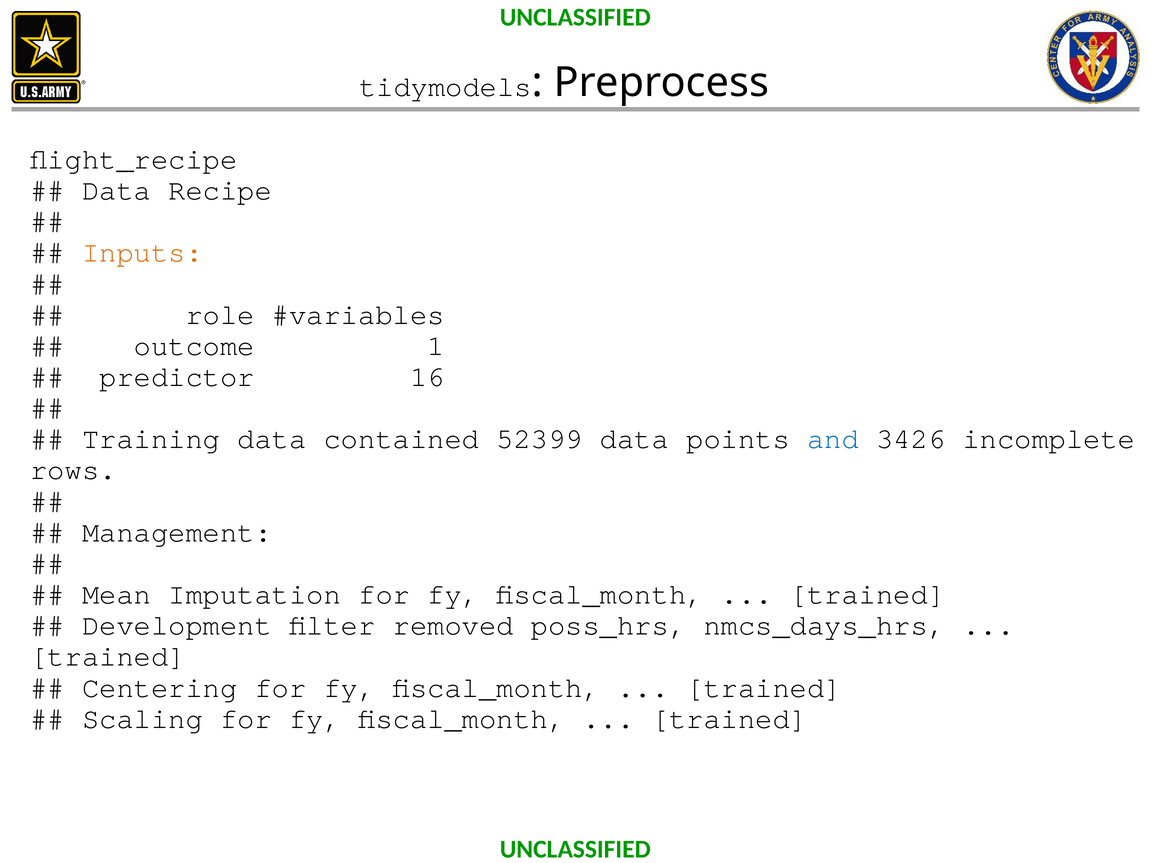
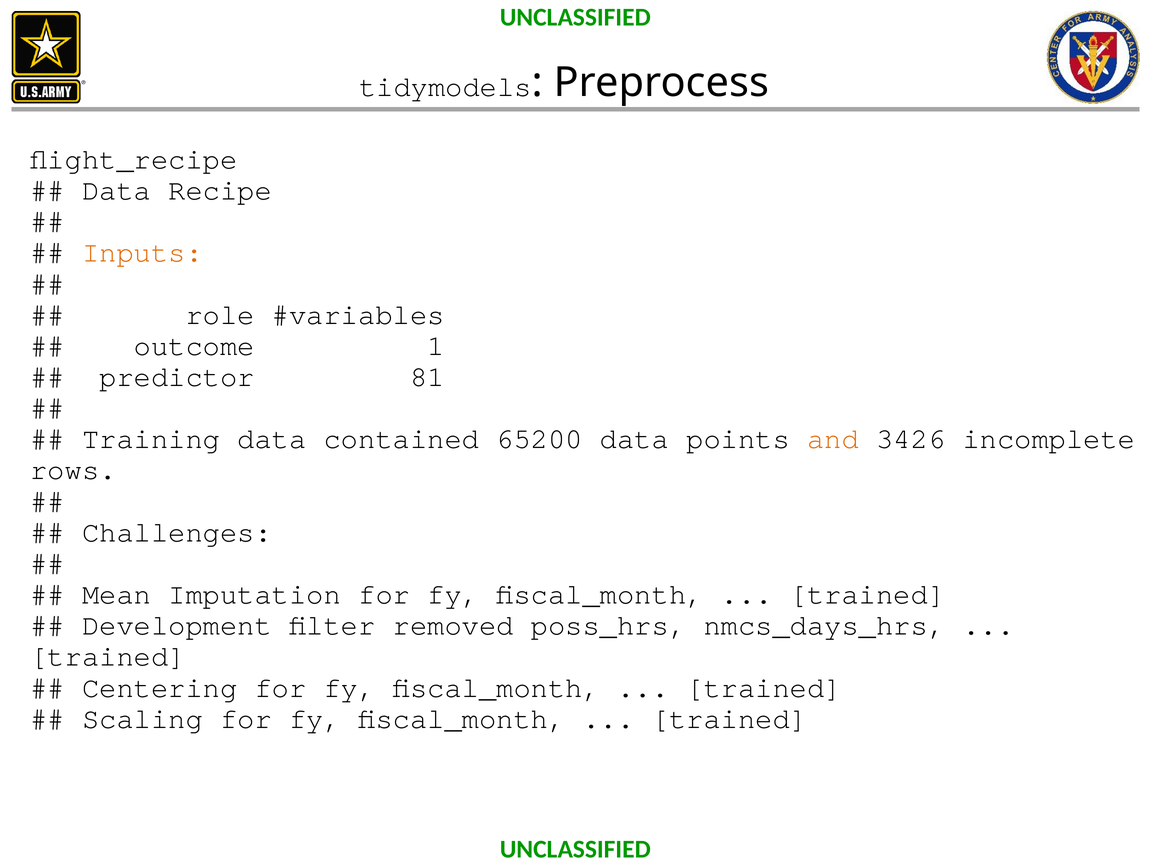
16: 16 -> 81
52399: 52399 -> 65200
and colour: blue -> orange
Management: Management -> Challenges
